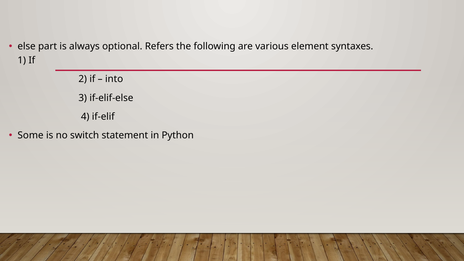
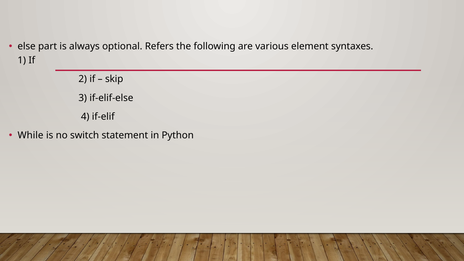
into: into -> skip
Some: Some -> While
